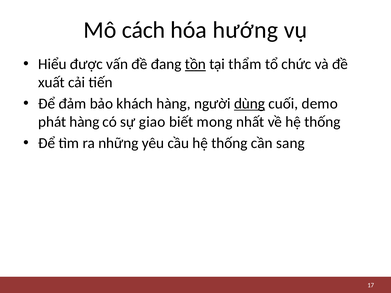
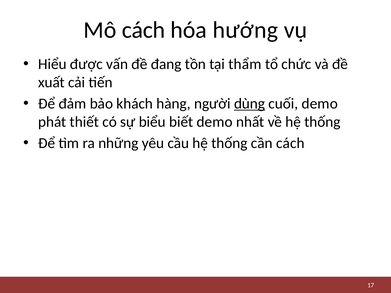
tồn underline: present -> none
phát hàng: hàng -> thiết
giao: giao -> biểu
biết mong: mong -> demo
cần sang: sang -> cách
